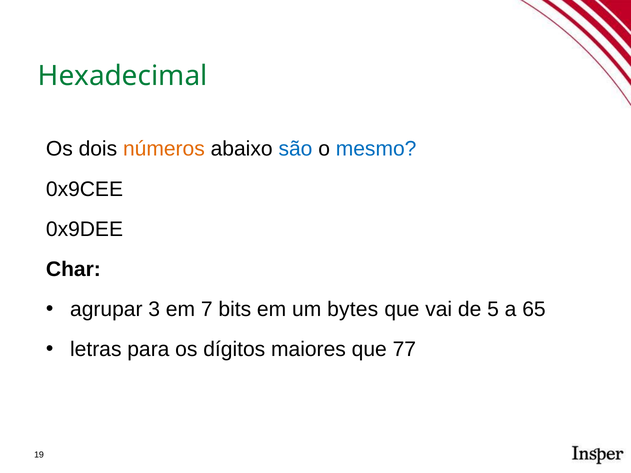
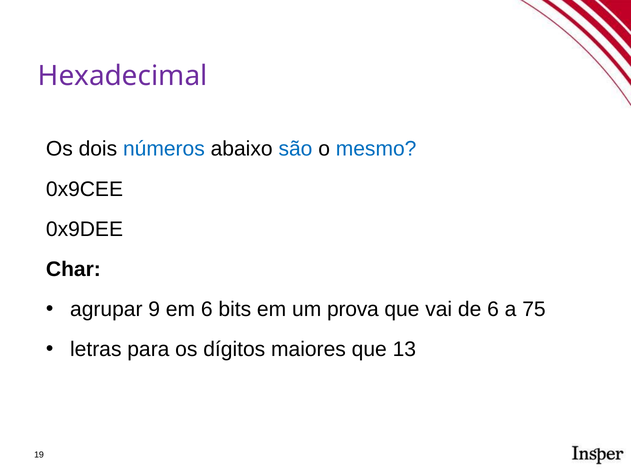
Hexadecimal colour: green -> purple
números colour: orange -> blue
3: 3 -> 9
em 7: 7 -> 6
bytes: bytes -> prova
de 5: 5 -> 6
65: 65 -> 75
77: 77 -> 13
